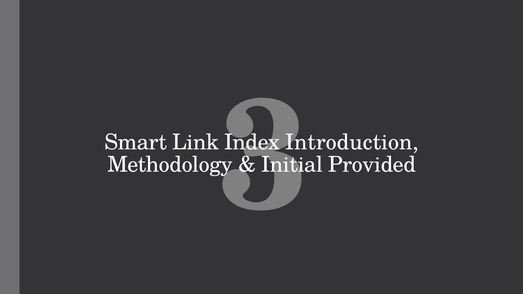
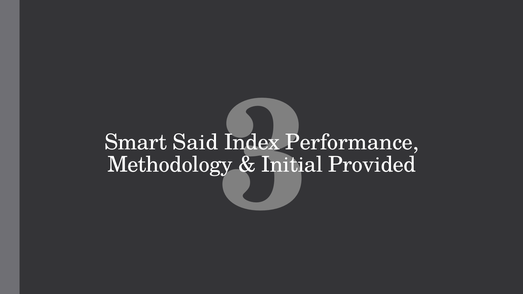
Link: Link -> Said
Introduction: Introduction -> Performance
